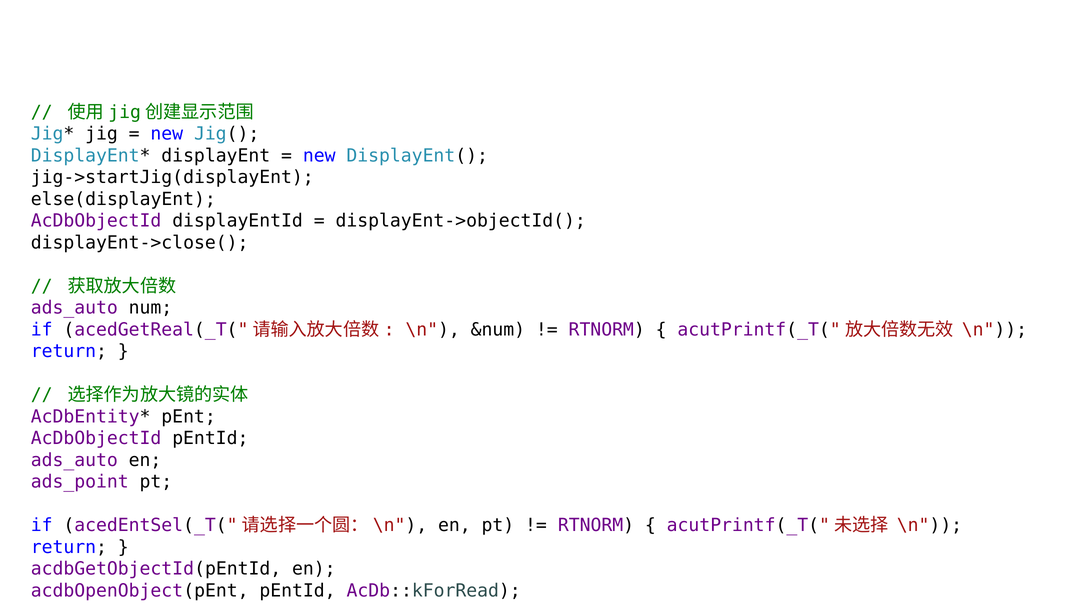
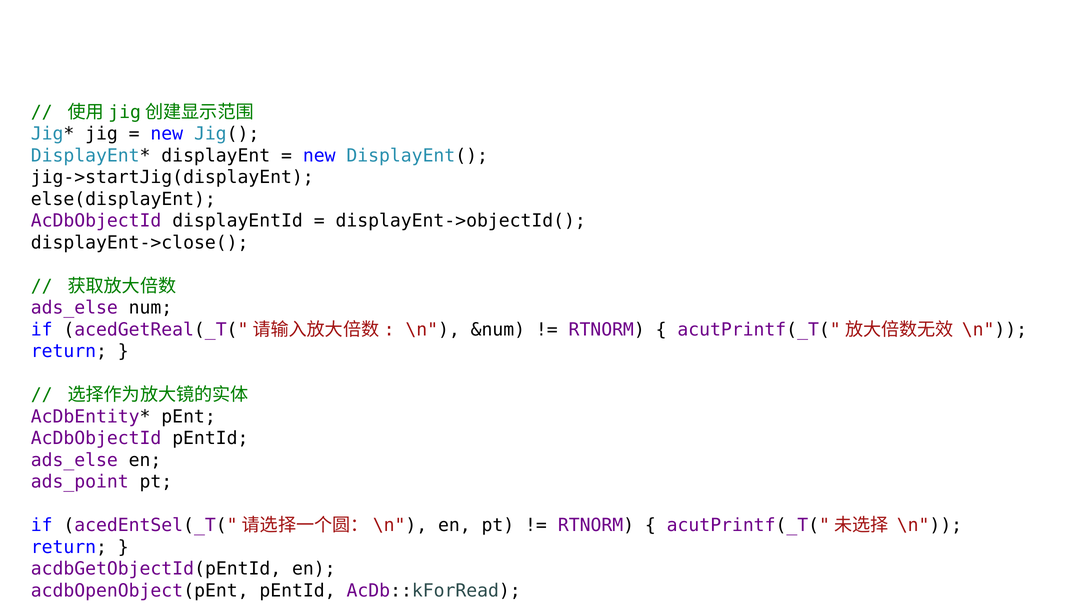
ads_auto at (74, 308): ads_auto -> ads_else
ads_auto at (74, 460): ads_auto -> ads_else
